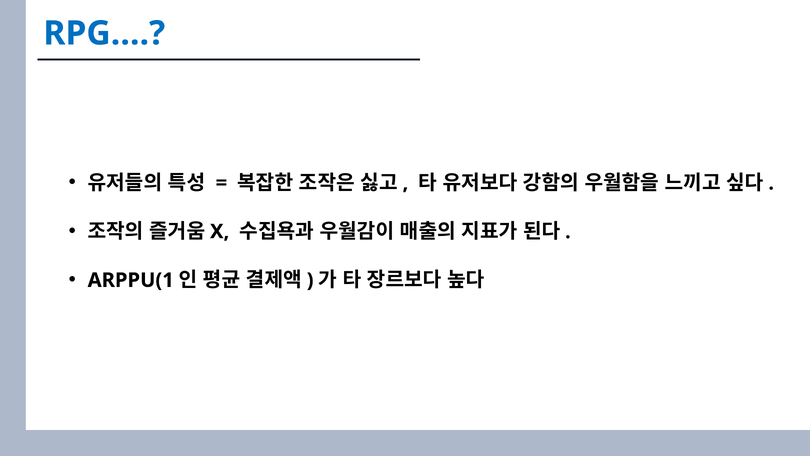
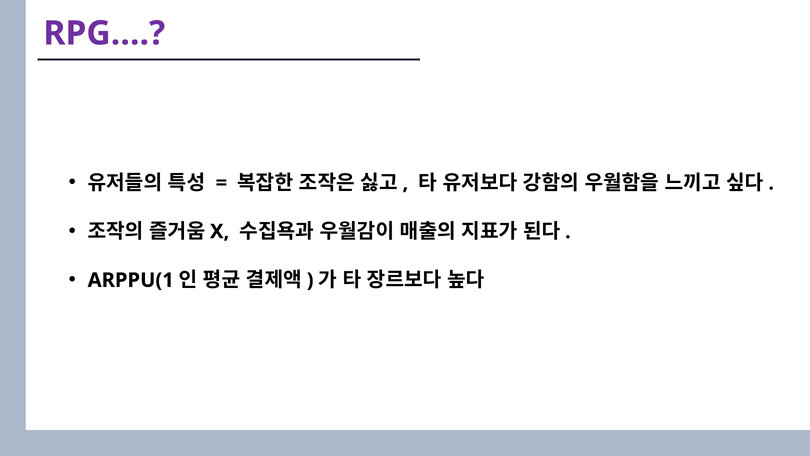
RPG… colour: blue -> purple
